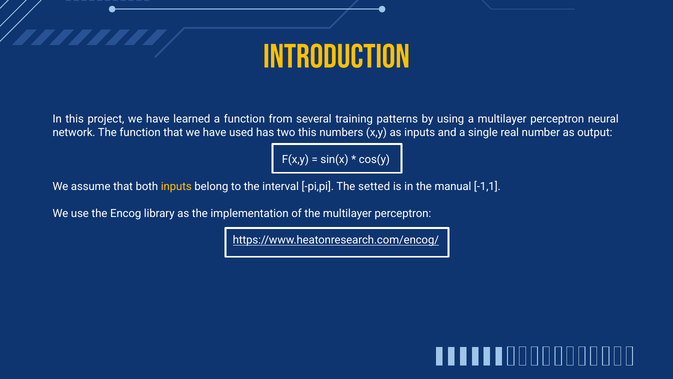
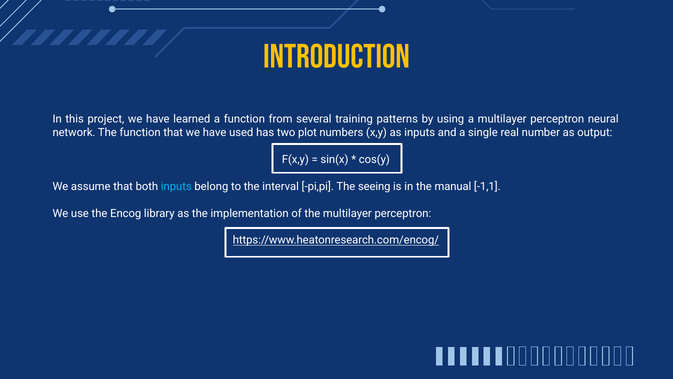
two this: this -> plot
inputs at (176, 186) colour: yellow -> light blue
setted: setted -> seeing
